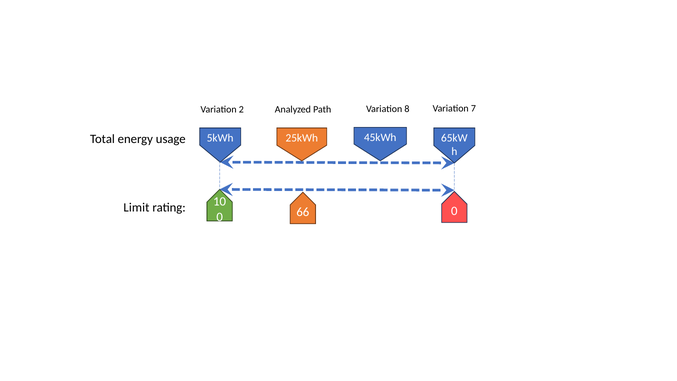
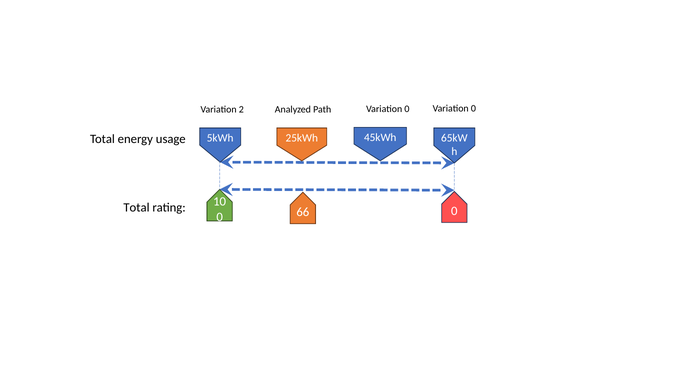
Path Variation 8: 8 -> 0
7 at (473, 108): 7 -> 0
Limit at (136, 208): Limit -> Total
